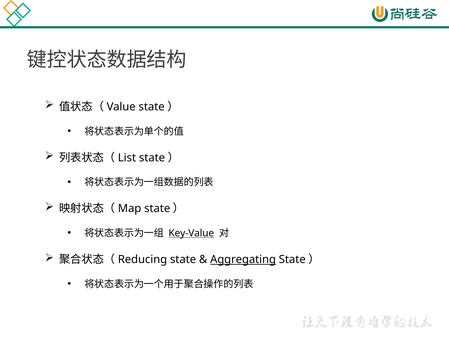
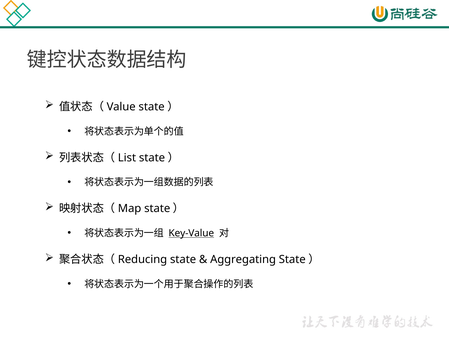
Aggregating underline: present -> none
